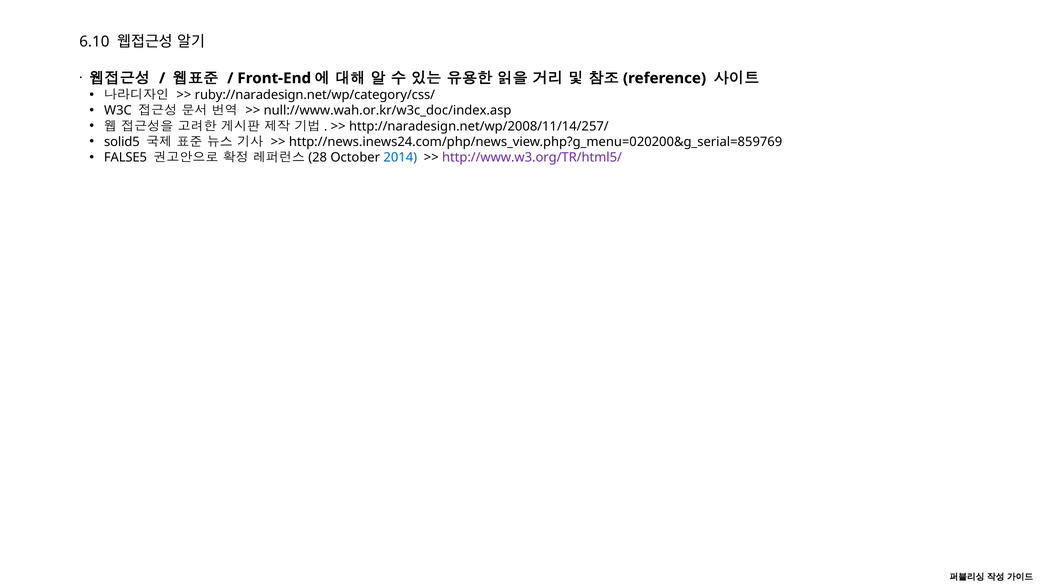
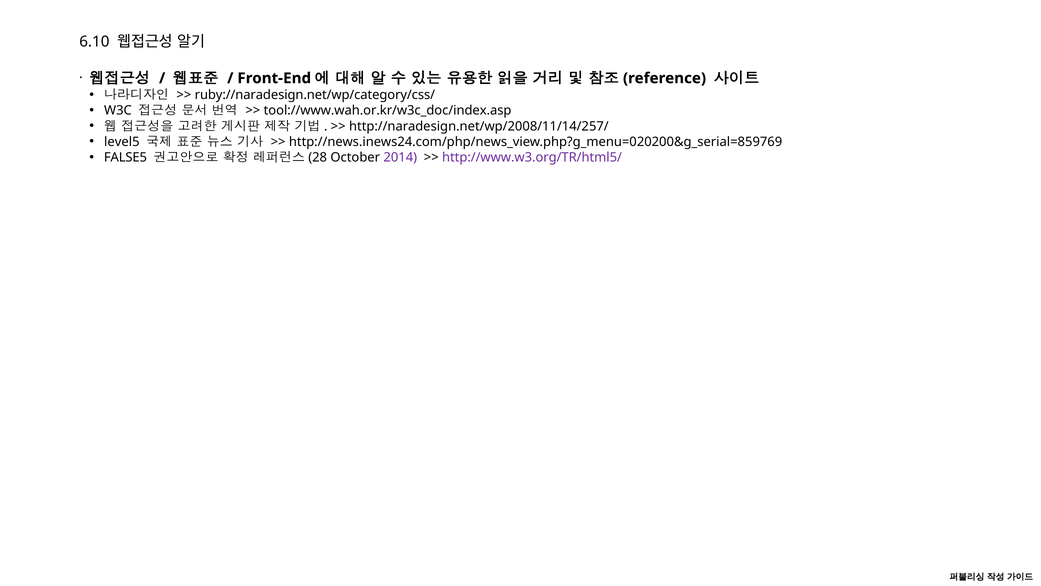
null://www.wah.or.kr/w3c_doc/index.asp: null://www.wah.or.kr/w3c_doc/index.asp -> tool://www.wah.or.kr/w3c_doc/index.asp
solid5: solid5 -> level5
2014 colour: blue -> purple
